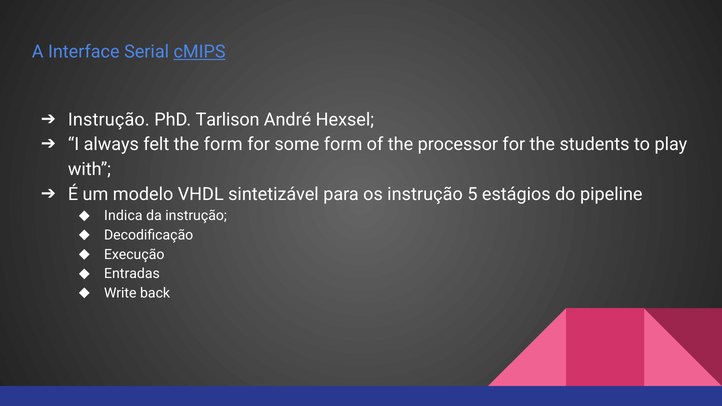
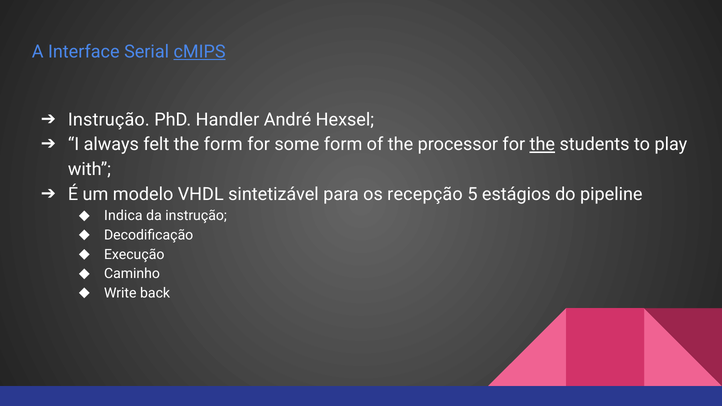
Tarlison: Tarlison -> Handler
the at (542, 145) underline: none -> present
os instrução: instrução -> recepção
Entradas: Entradas -> Caminho
